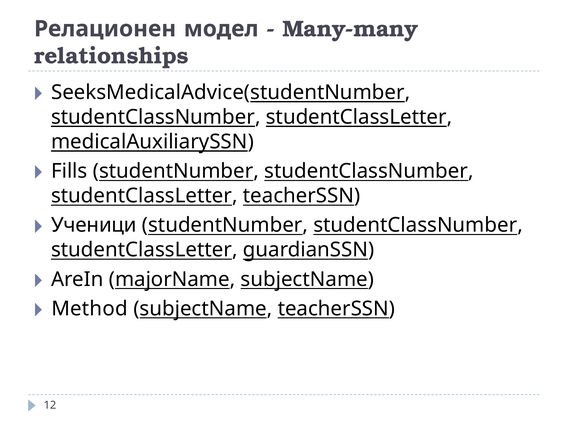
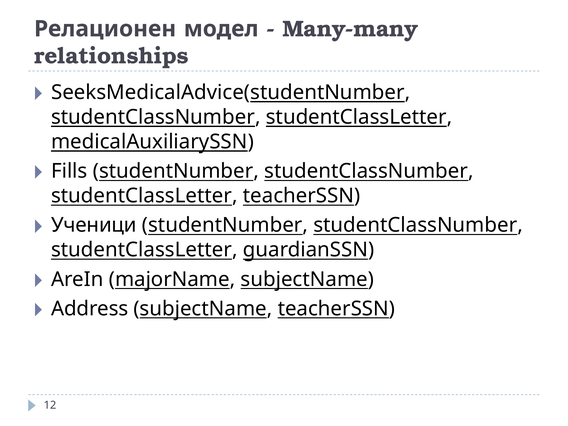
Method: Method -> Address
